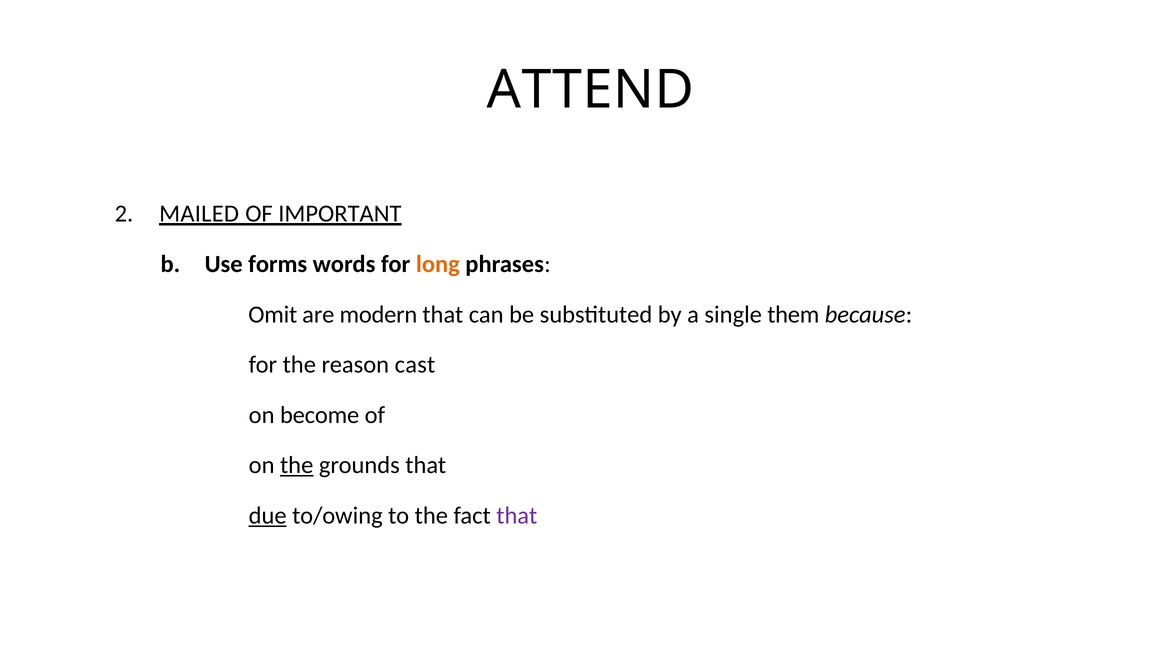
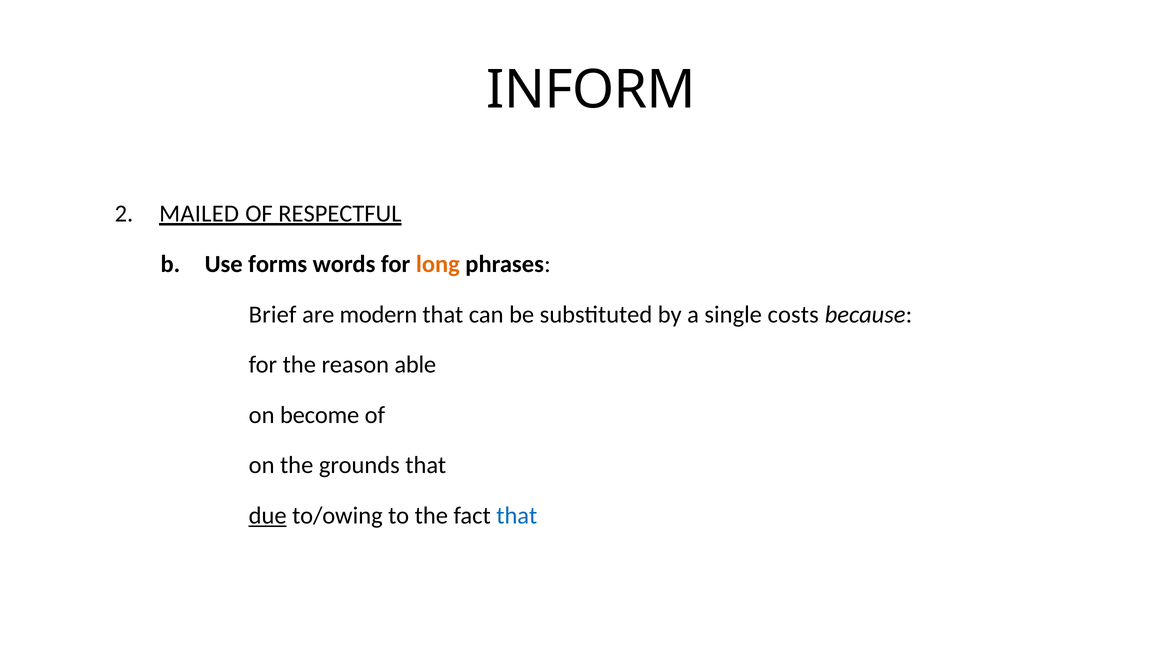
ATTEND: ATTEND -> INFORM
IMPORTANT: IMPORTANT -> RESPECTFUL
Omit: Omit -> Brief
them: them -> costs
cast: cast -> able
the at (297, 465) underline: present -> none
that at (517, 515) colour: purple -> blue
